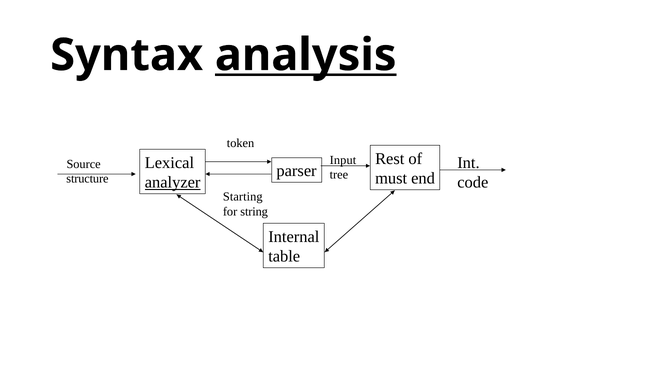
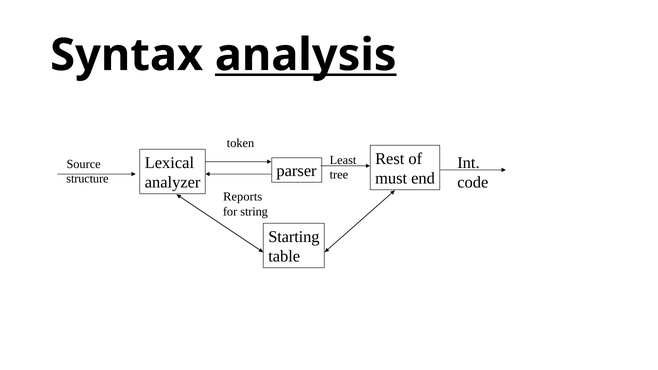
Input: Input -> Least
analyzer underline: present -> none
Starting: Starting -> Reports
Internal: Internal -> Starting
